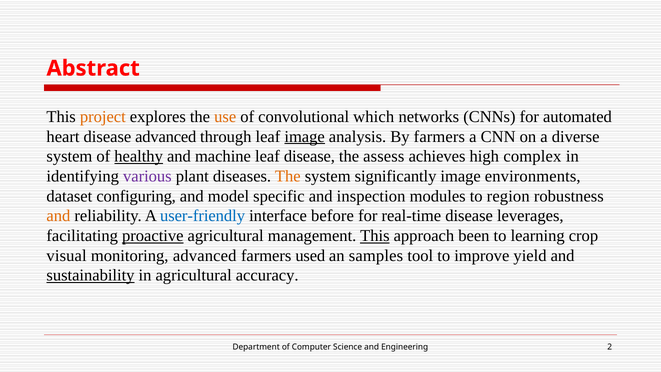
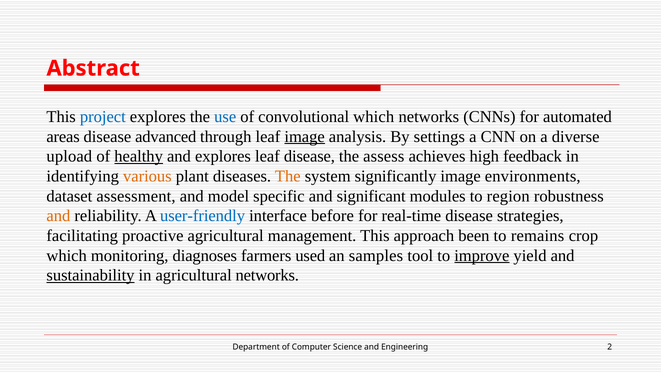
project colour: orange -> blue
use colour: orange -> blue
heart: heart -> areas
By farmers: farmers -> settings
system at (69, 156): system -> upload
and machine: machine -> explores
complex: complex -> feedback
various colour: purple -> orange
configuring: configuring -> assessment
inspection: inspection -> significant
leverages: leverages -> strategies
proactive underline: present -> none
This at (375, 236) underline: present -> none
learning: learning -> remains
visual at (67, 255): visual -> which
monitoring advanced: advanced -> diagnoses
improve underline: none -> present
agricultural accuracy: accuracy -> networks
